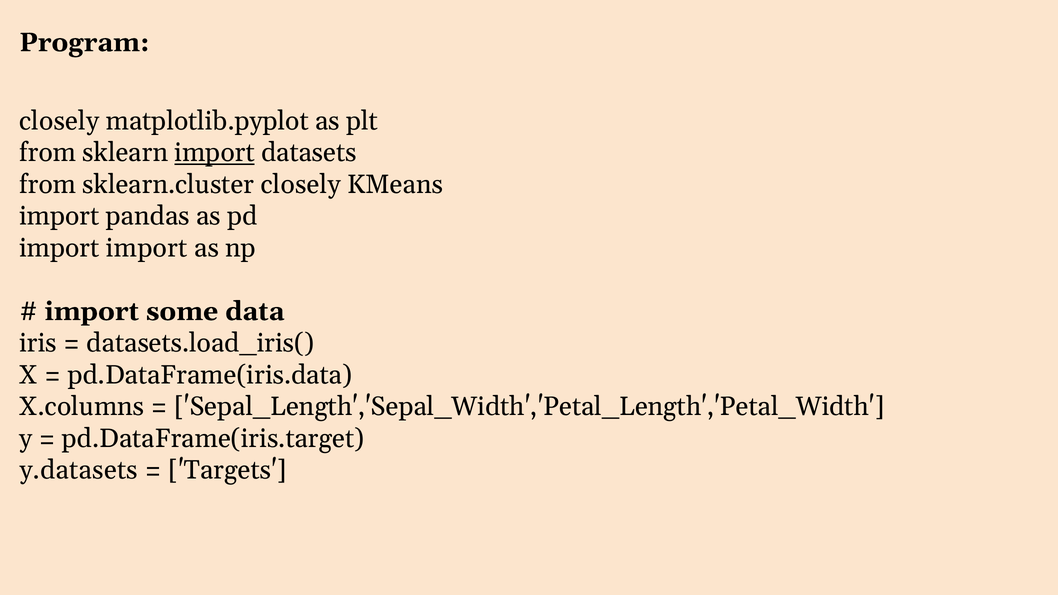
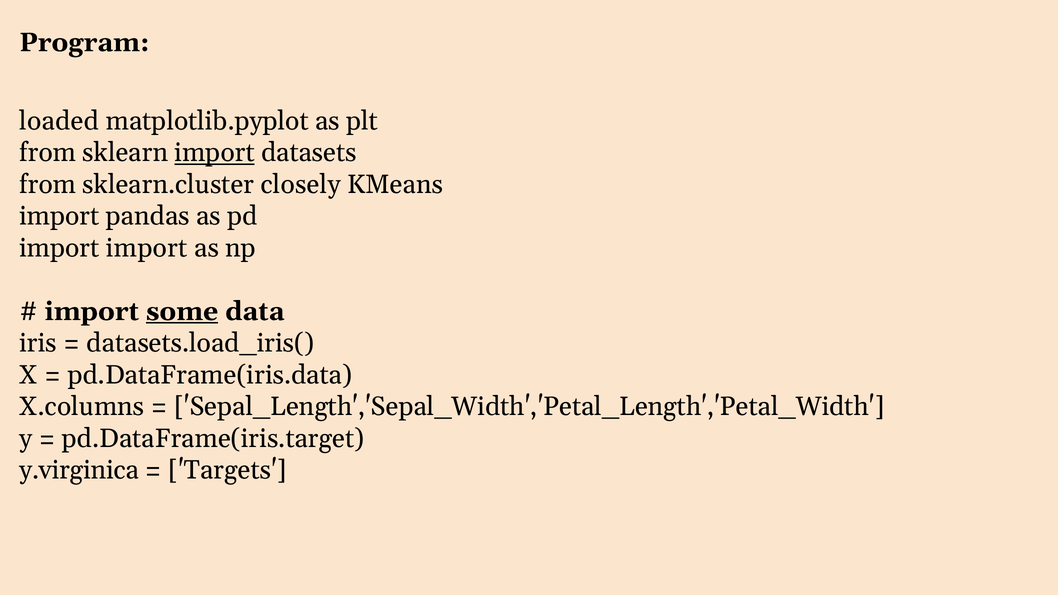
closely at (59, 121): closely -> loaded
some underline: none -> present
y.datasets: y.datasets -> y.virginica
